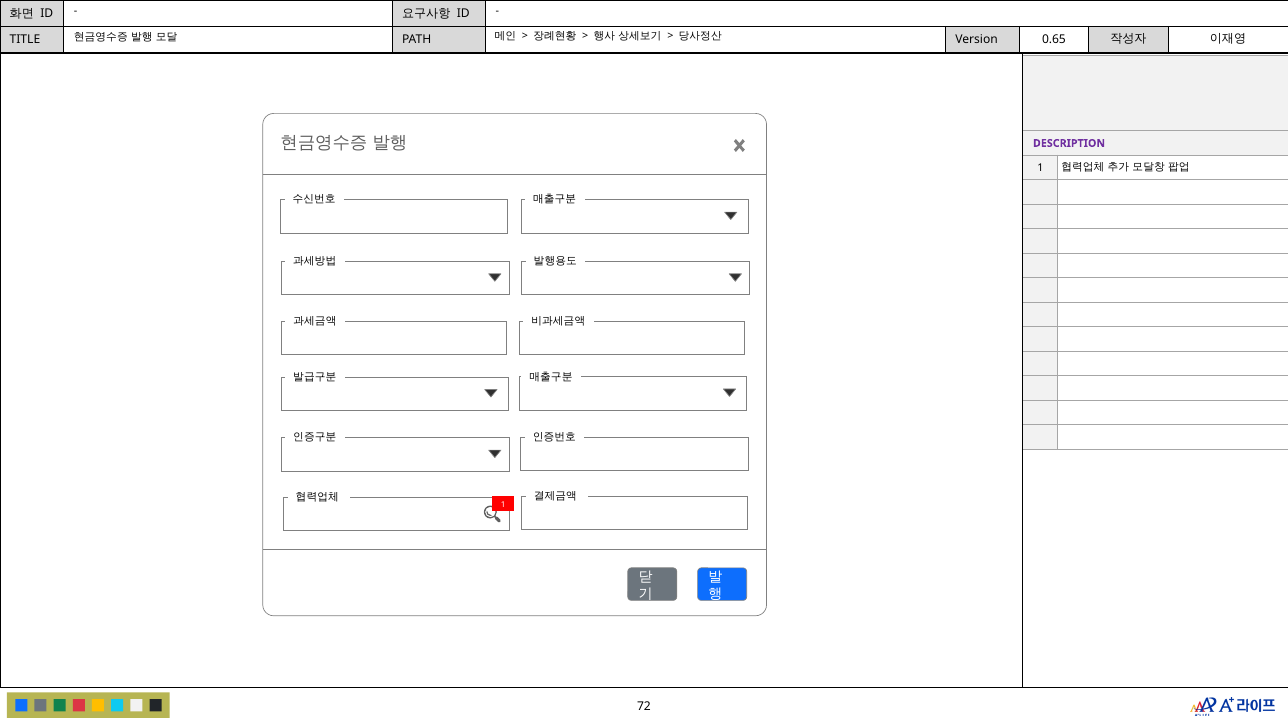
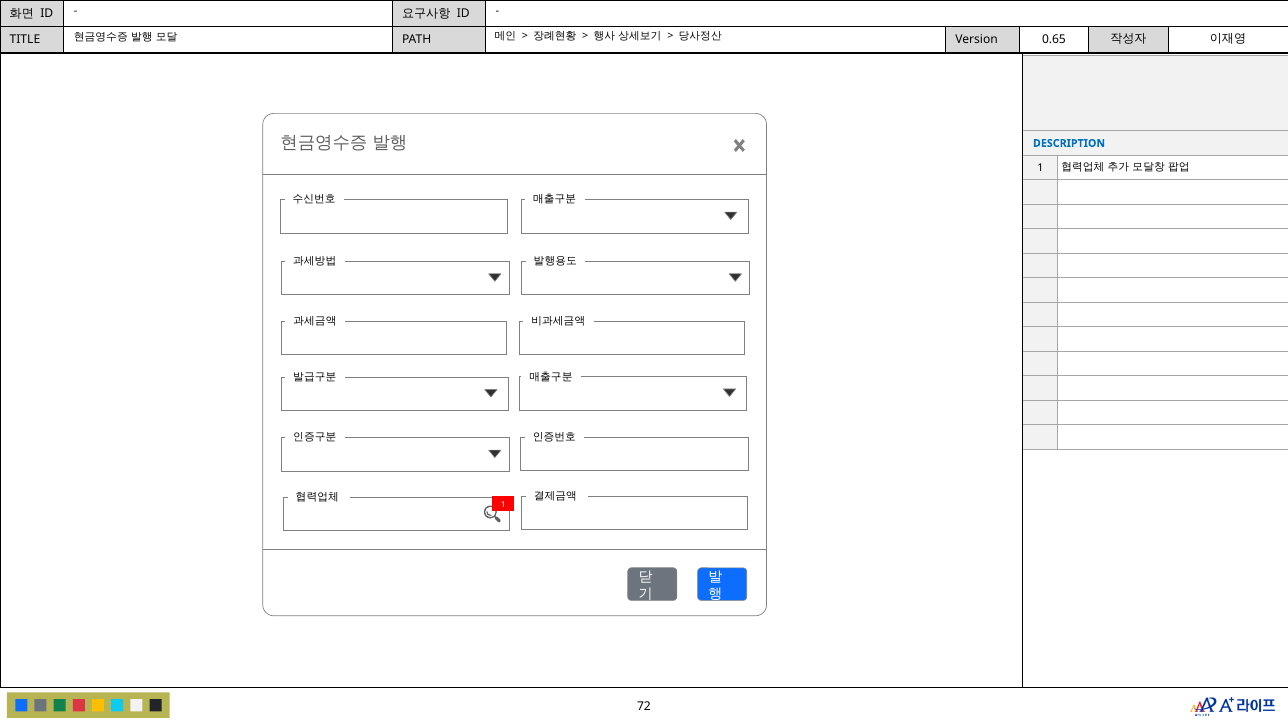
DESCRIPTION colour: purple -> blue
